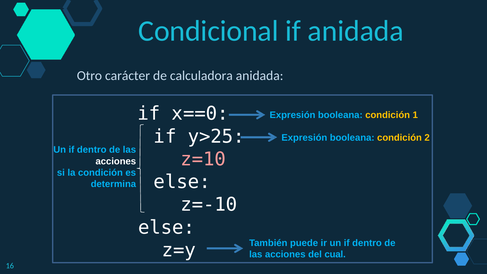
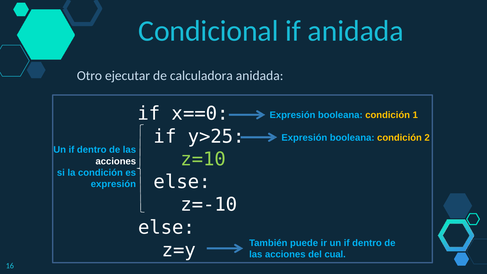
carácter: carácter -> ejecutar
z=10 colour: pink -> light green
determina at (113, 184): determina -> expresión
